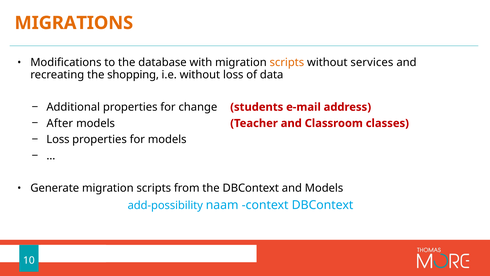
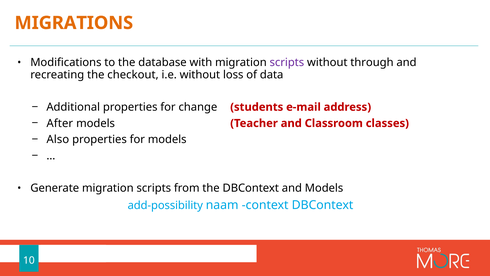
scripts at (287, 62) colour: orange -> purple
services: services -> through
shopping: shopping -> checkout
Loss at (58, 139): Loss -> Also
